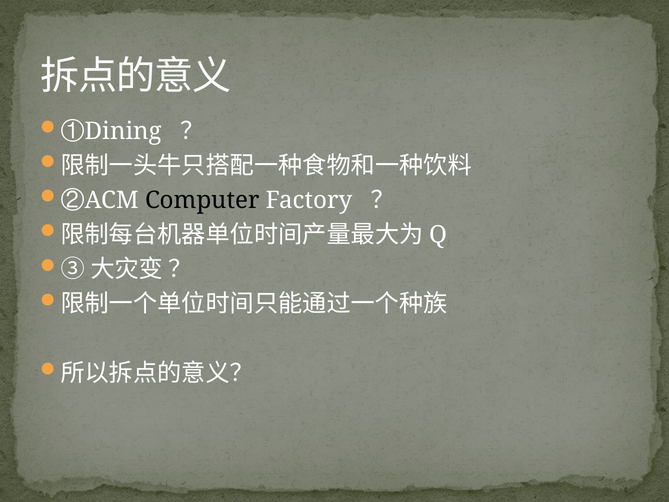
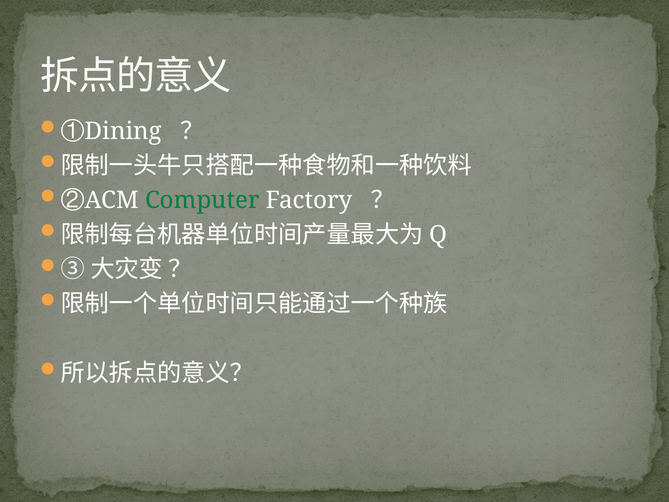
Computer colour: black -> green
